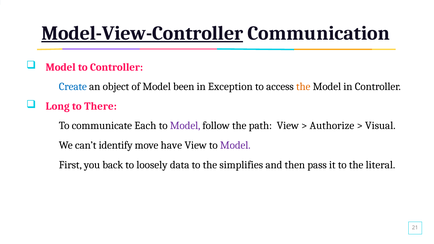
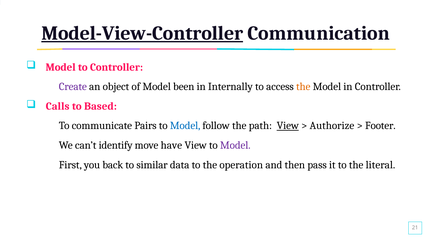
Create colour: blue -> purple
Exception: Exception -> Internally
Long: Long -> Calls
There: There -> Based
Each: Each -> Pairs
Model at (185, 126) colour: purple -> blue
View at (288, 126) underline: none -> present
Visual: Visual -> Footer
loosely: loosely -> similar
simplifies: simplifies -> operation
